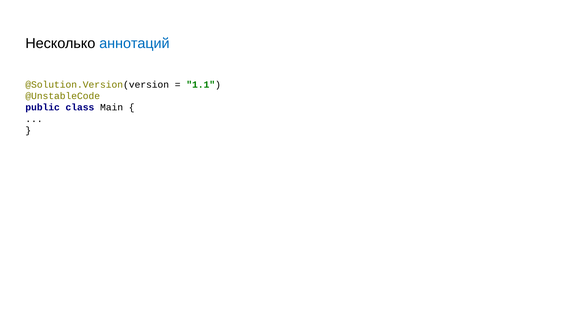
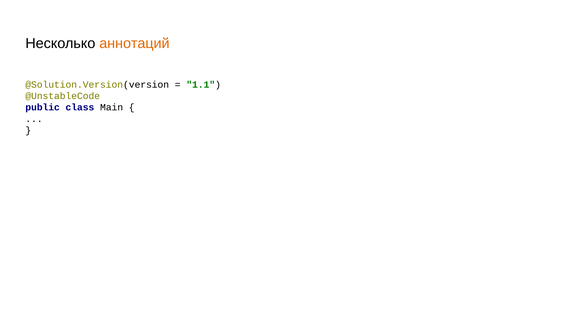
аннотаций colour: blue -> orange
